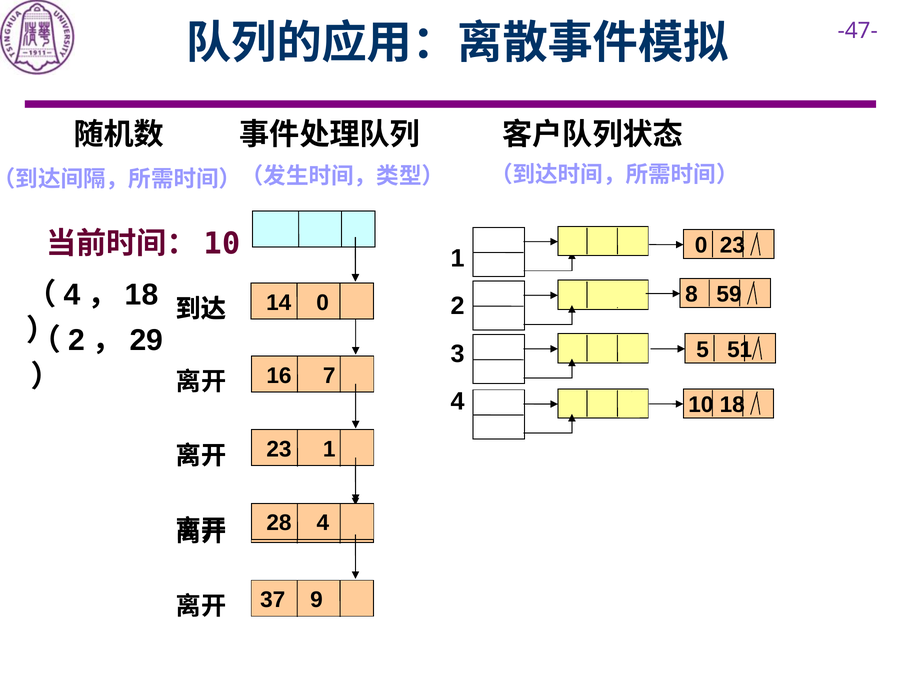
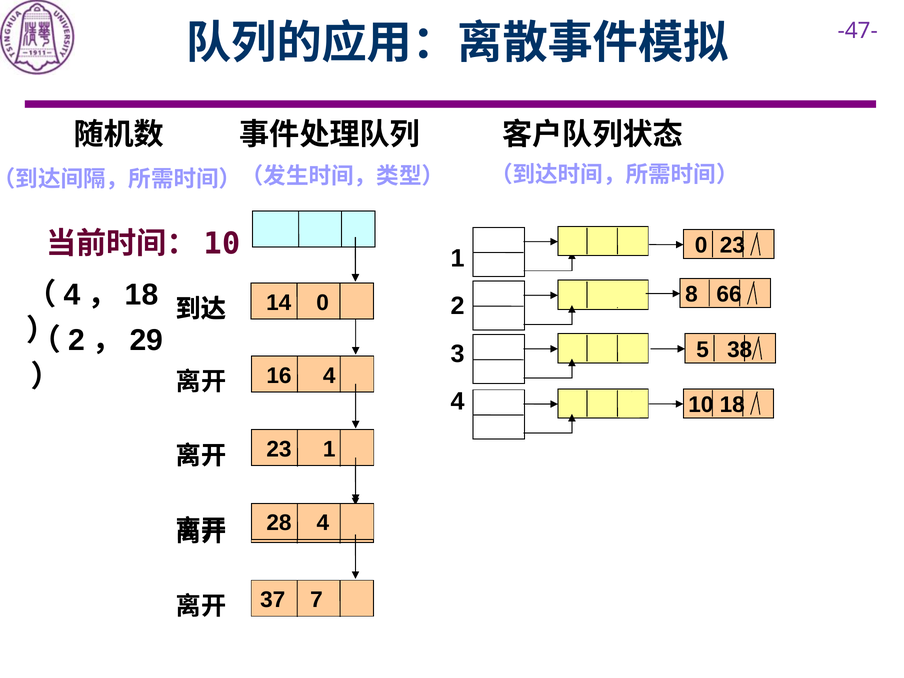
59: 59 -> 66
51: 51 -> 38
16 7: 7 -> 4
9: 9 -> 7
